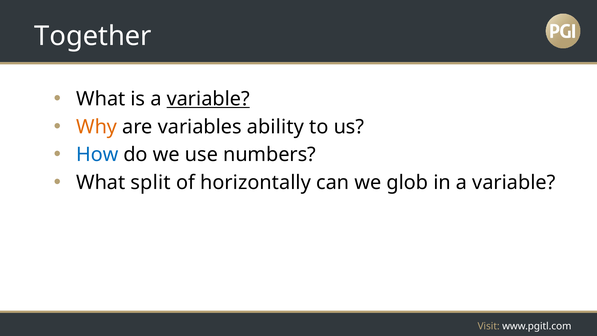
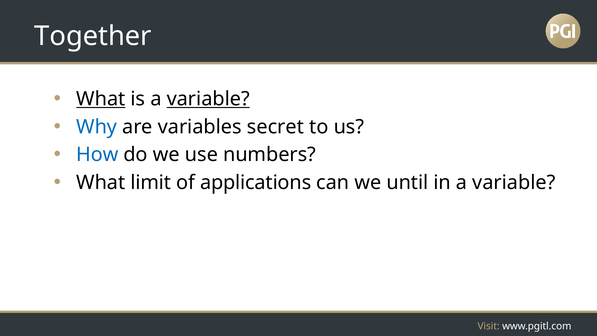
What at (101, 99) underline: none -> present
Why colour: orange -> blue
ability: ability -> secret
split: split -> limit
horizontally: horizontally -> applications
glob: glob -> until
